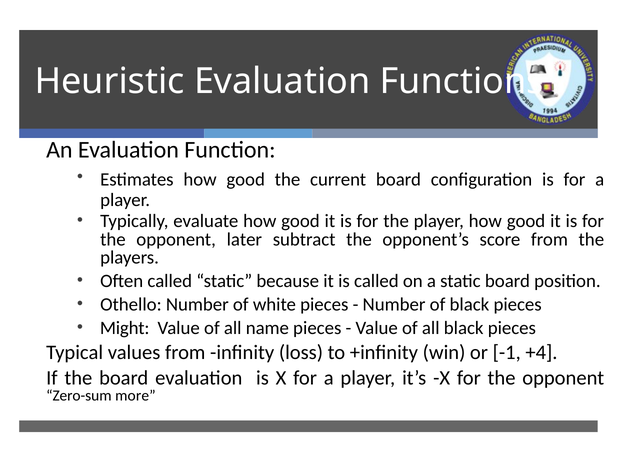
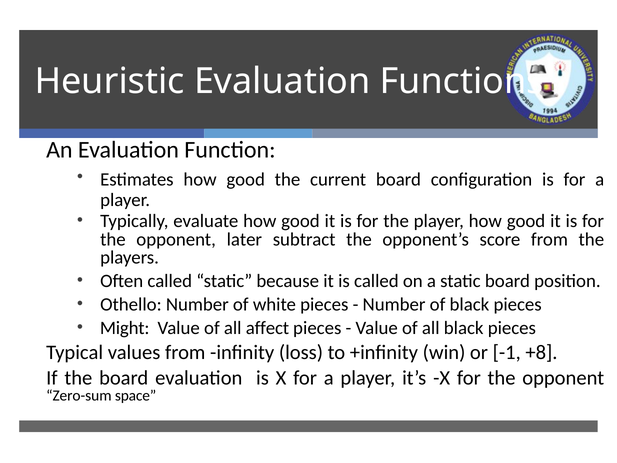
name: name -> affect
+4: +4 -> +8
more: more -> space
